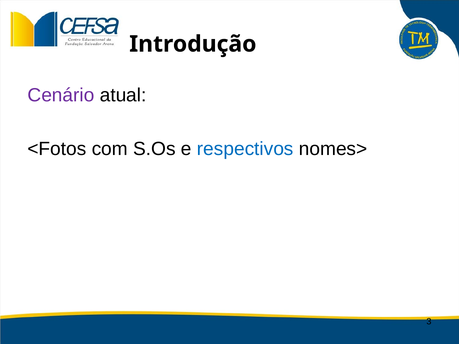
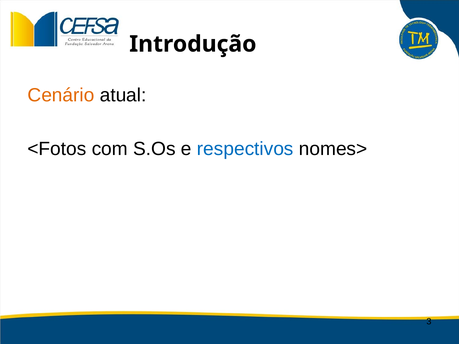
Cenário colour: purple -> orange
